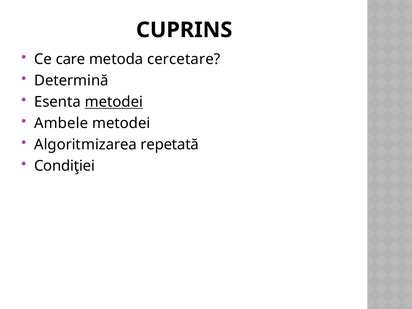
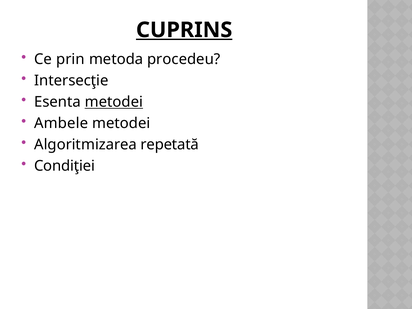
CUPRINS underline: none -> present
care: care -> prin
cercetare: cercetare -> procedeu
Determină: Determină -> Intersecţie
